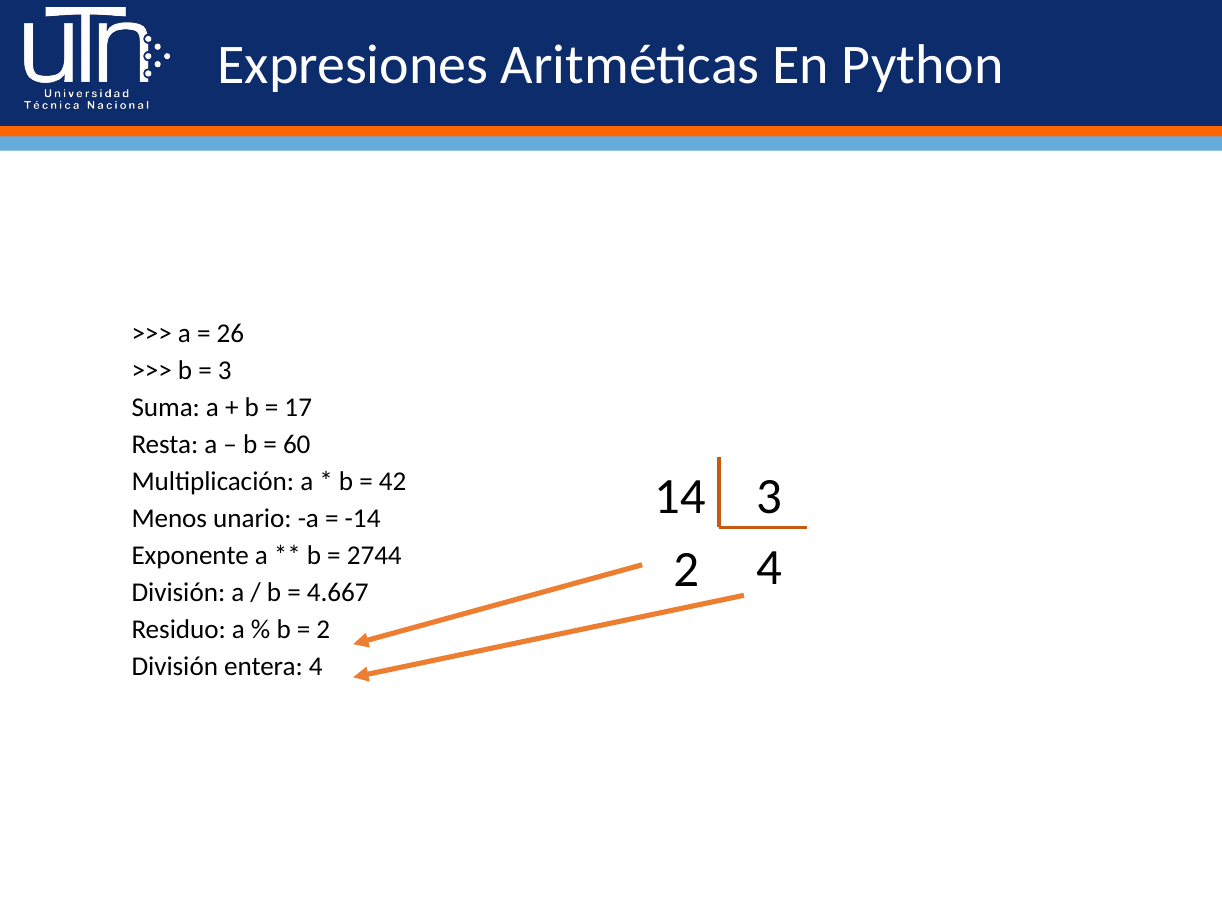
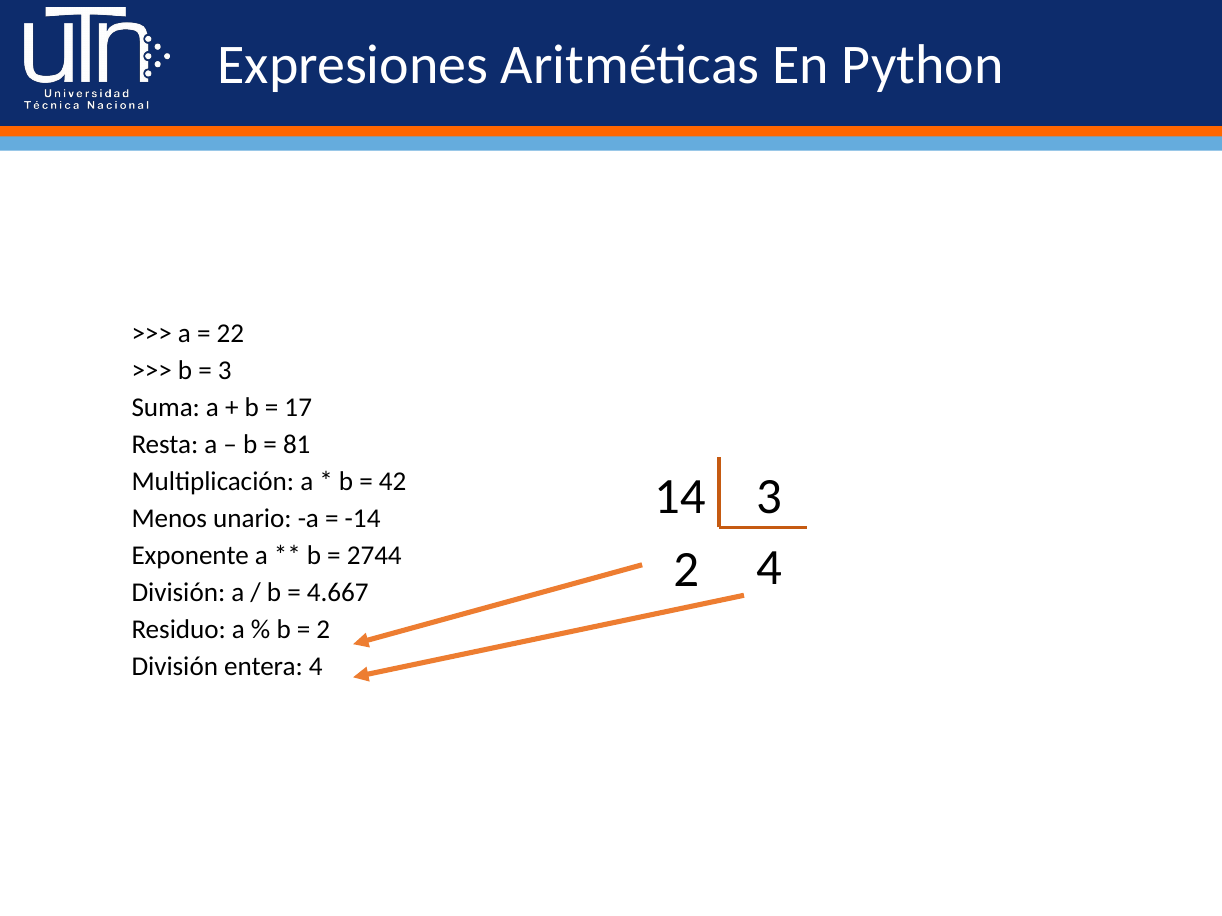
26: 26 -> 22
60: 60 -> 81
